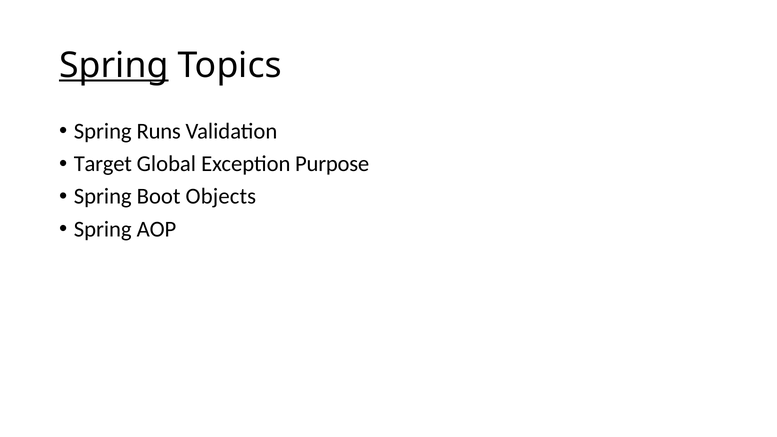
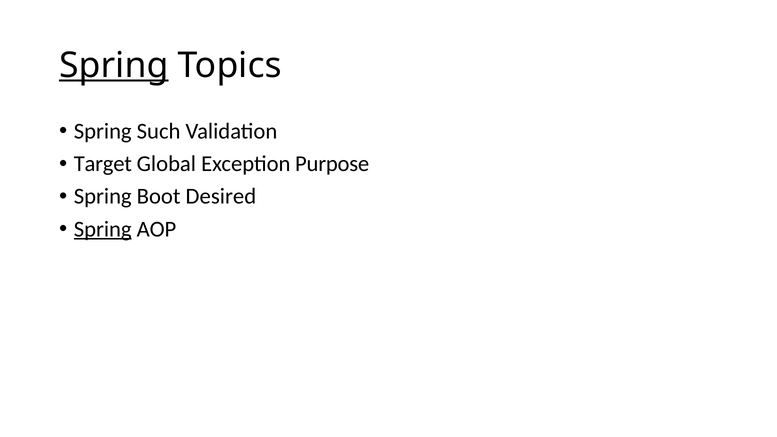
Runs: Runs -> Such
Objects: Objects -> Desired
Spring at (103, 229) underline: none -> present
